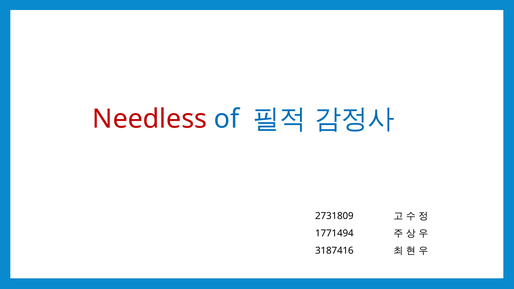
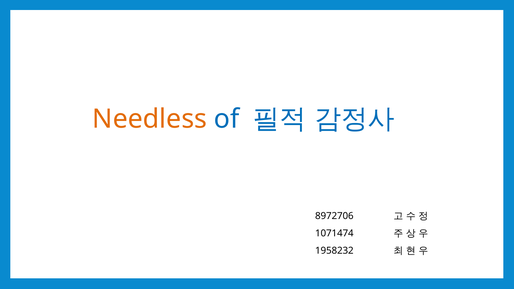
Needless colour: red -> orange
2731809: 2731809 -> 8972706
1771494: 1771494 -> 1071474
3187416: 3187416 -> 1958232
